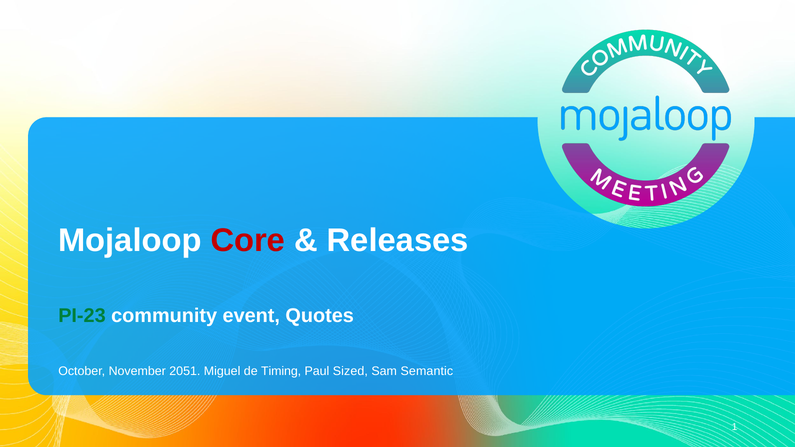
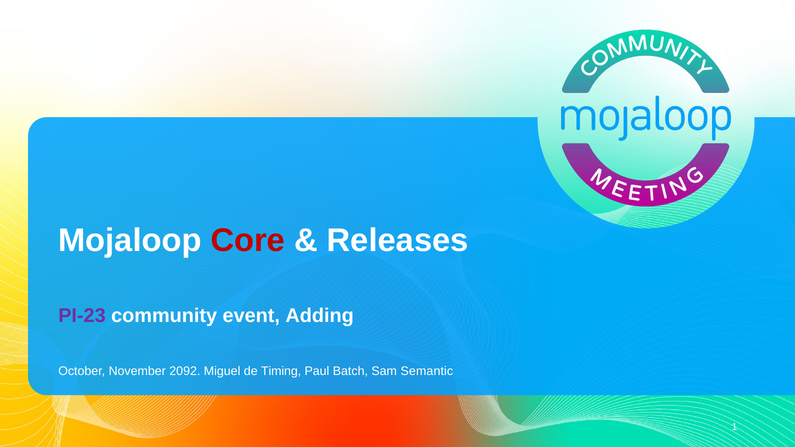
PI-23 colour: green -> purple
Quotes: Quotes -> Adding
2051: 2051 -> 2092
Sized: Sized -> Batch
